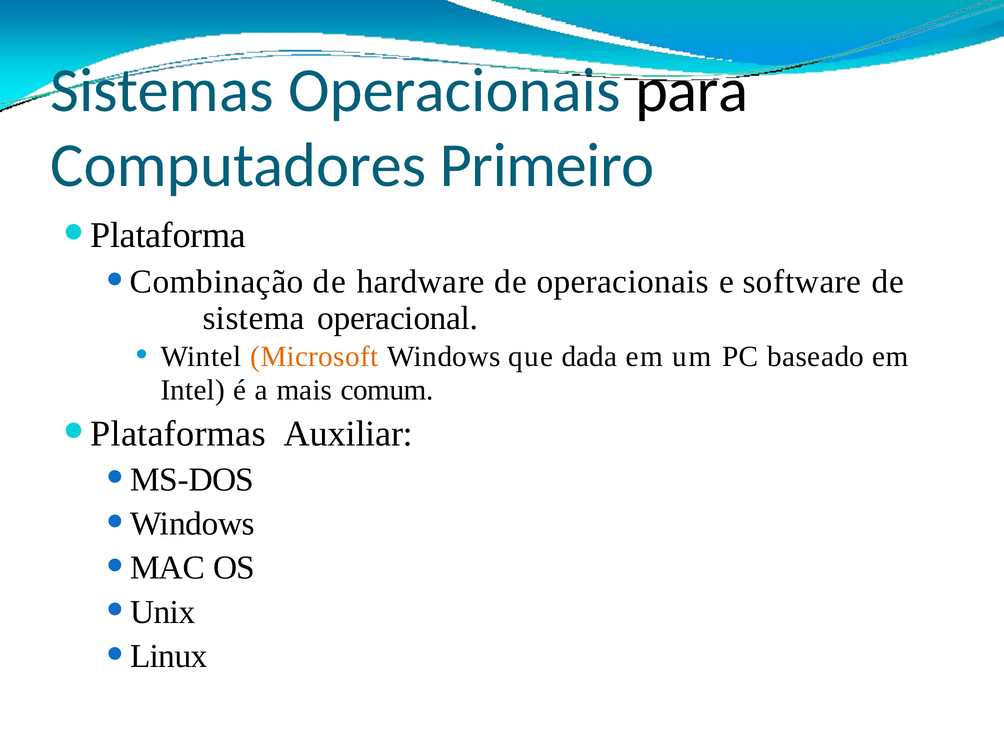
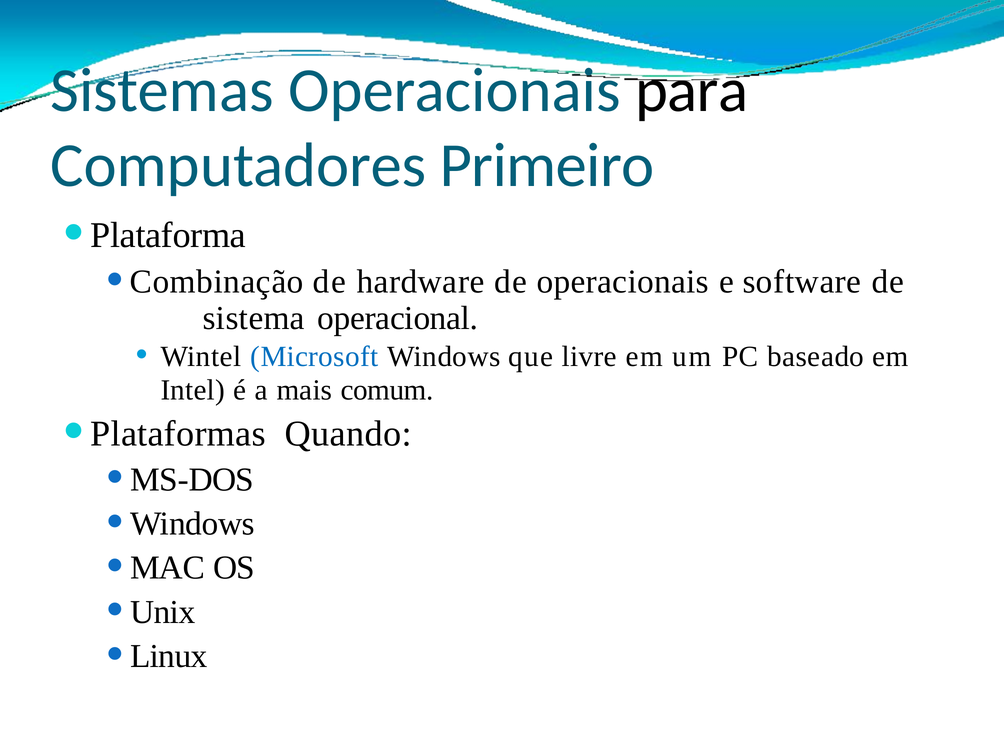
Microsoft colour: orange -> blue
dada: dada -> livre
Auxiliar: Auxiliar -> Quando
